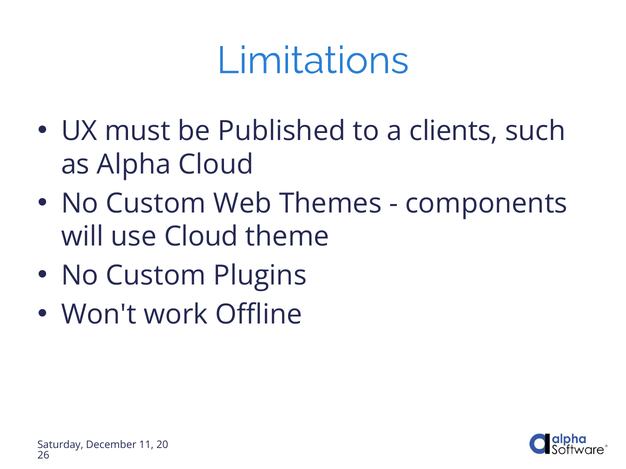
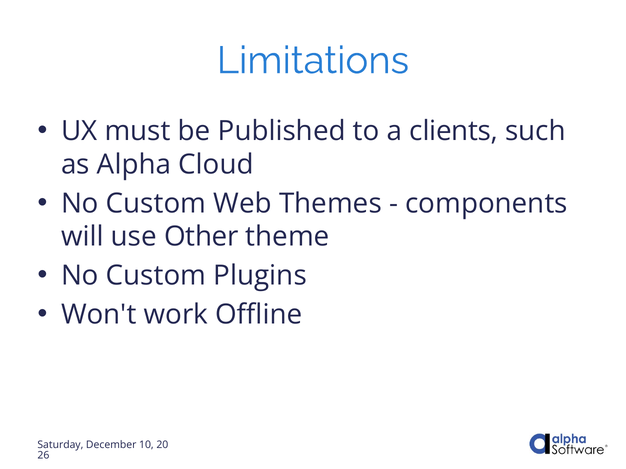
use Cloud: Cloud -> Other
11: 11 -> 10
